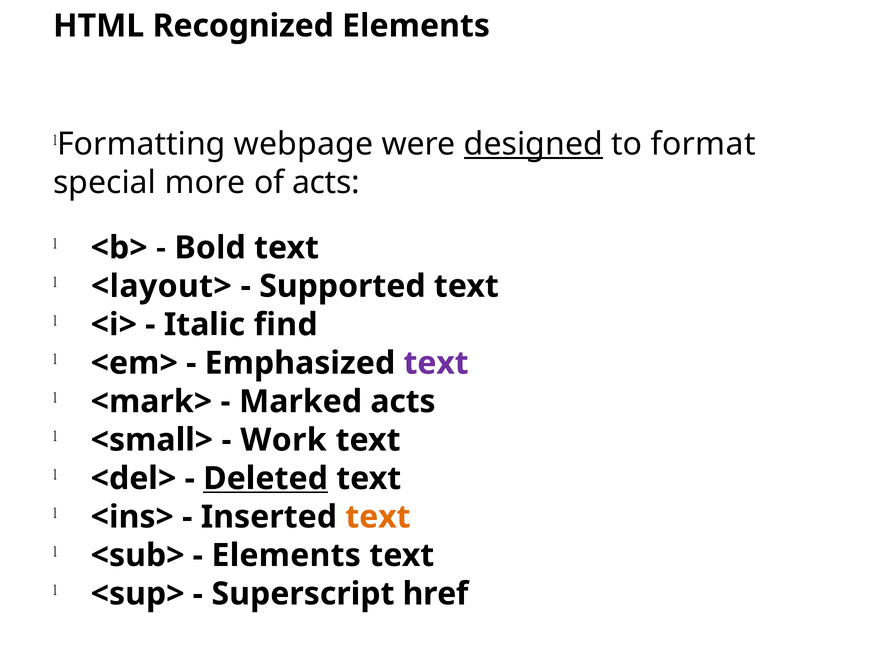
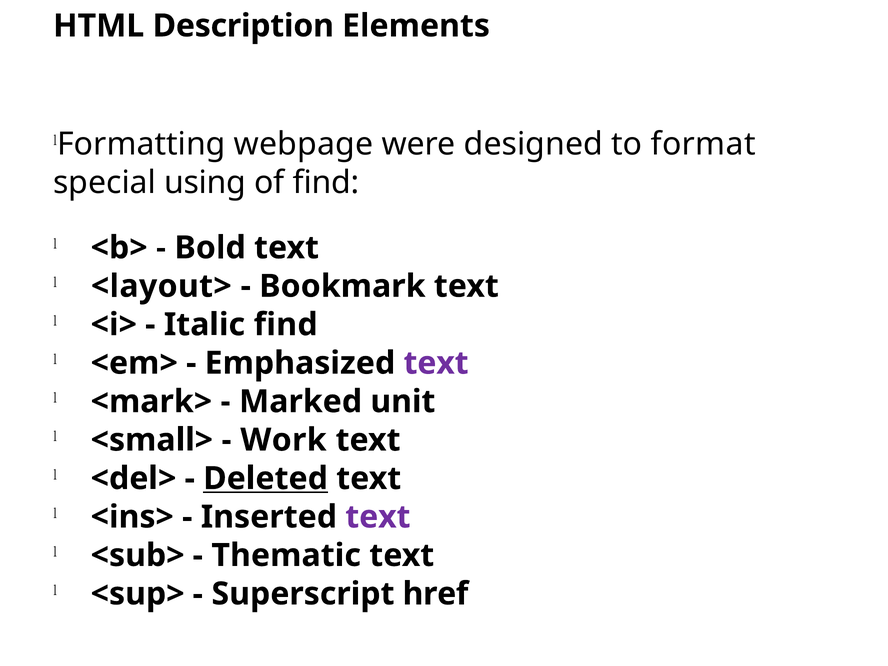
Recognized: Recognized -> Description
designed underline: present -> none
more: more -> using
of acts: acts -> find
Supported: Supported -> Bookmark
Marked acts: acts -> unit
text at (378, 517) colour: orange -> purple
Elements at (286, 555): Elements -> Thematic
